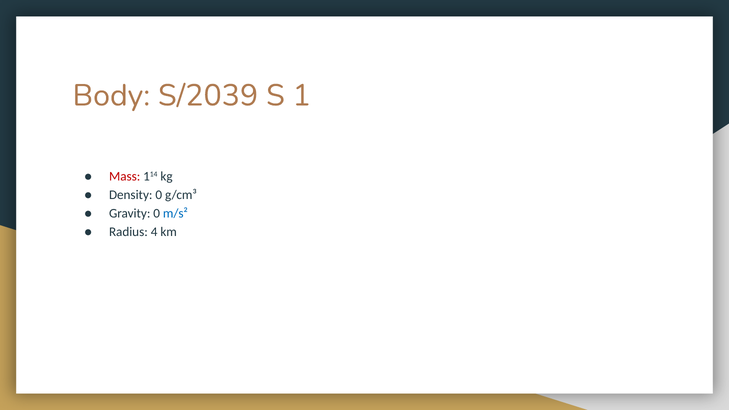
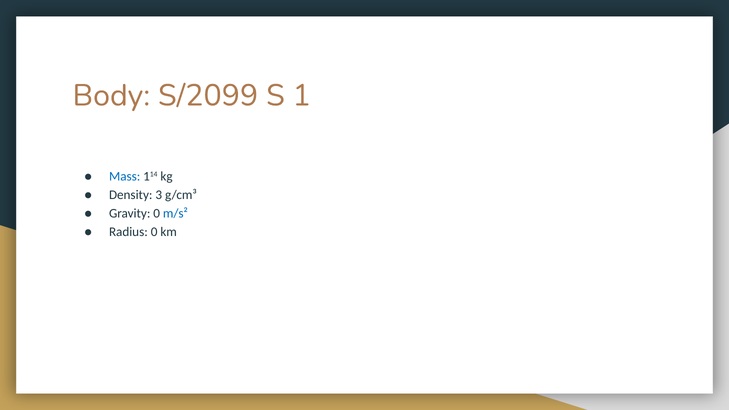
S/2039: S/2039 -> S/2099
Mass colour: red -> blue
Density 0: 0 -> 3
Radius 4: 4 -> 0
